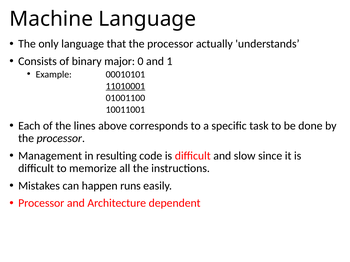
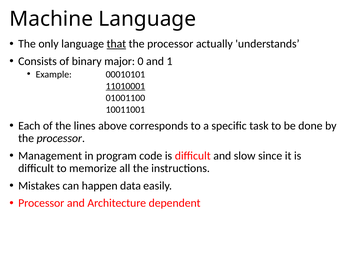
that underline: none -> present
resulting: resulting -> program
runs: runs -> data
